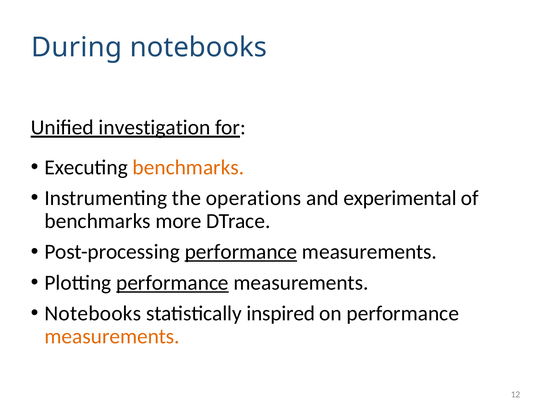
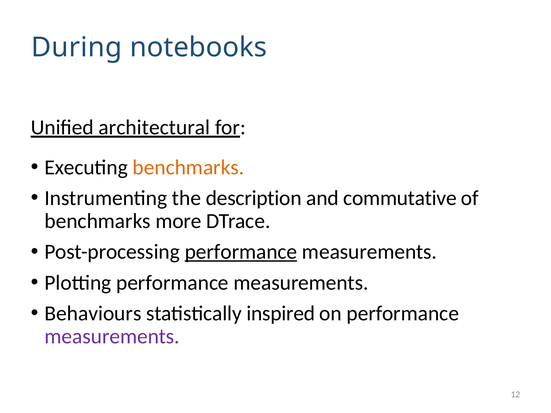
investigation: investigation -> architectural
operations: operations -> description
experimental: experimental -> commutative
performance at (172, 283) underline: present -> none
Notebooks at (93, 314): Notebooks -> Behaviours
measurements at (112, 337) colour: orange -> purple
